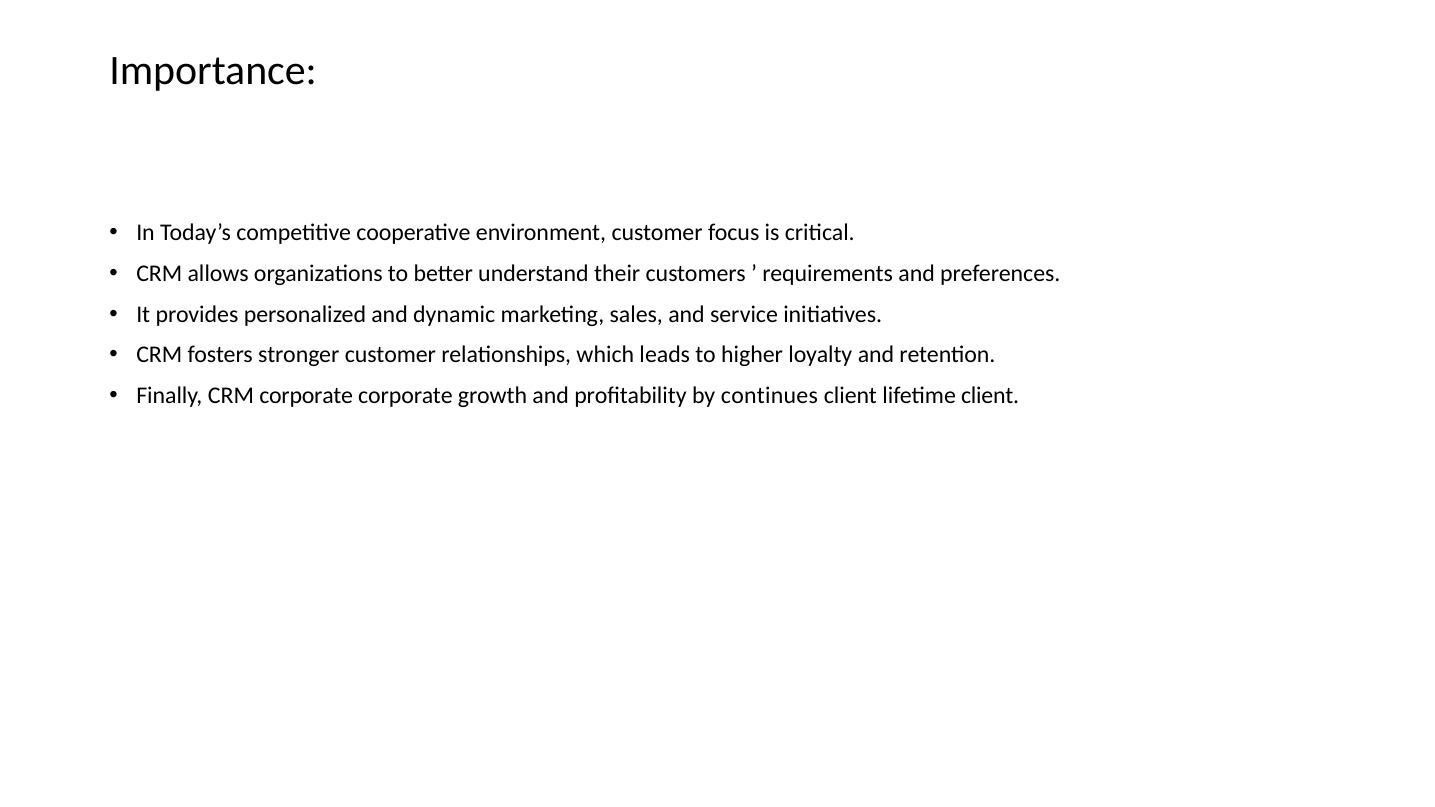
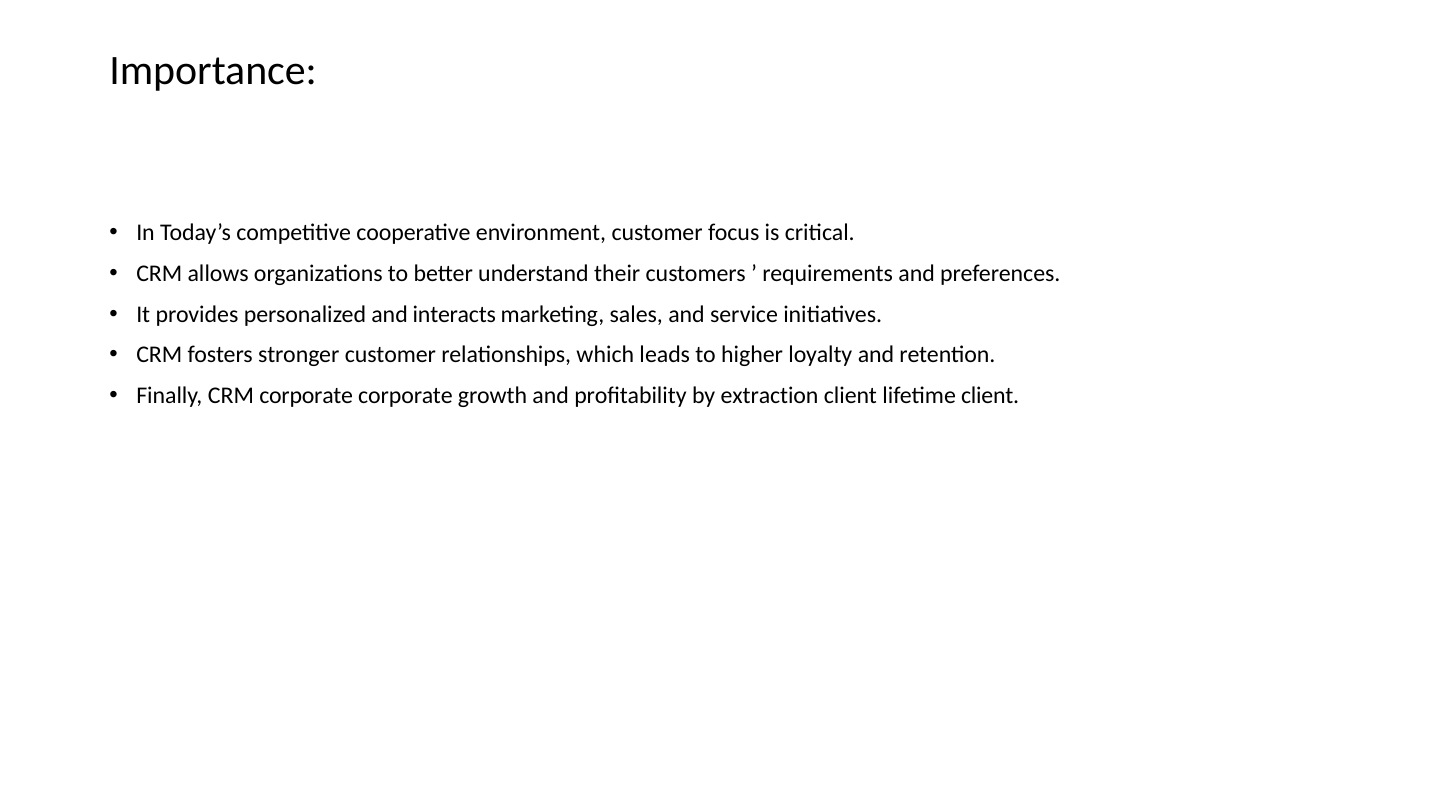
dynamic: dynamic -> interacts
continues: continues -> extraction
